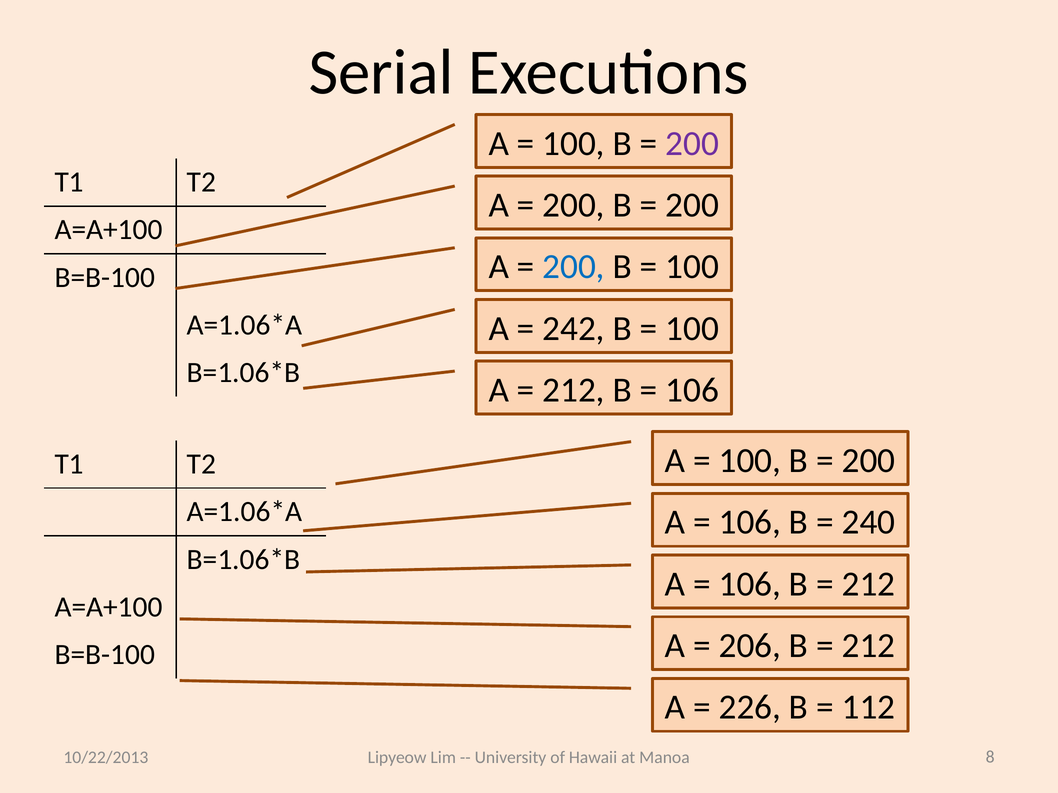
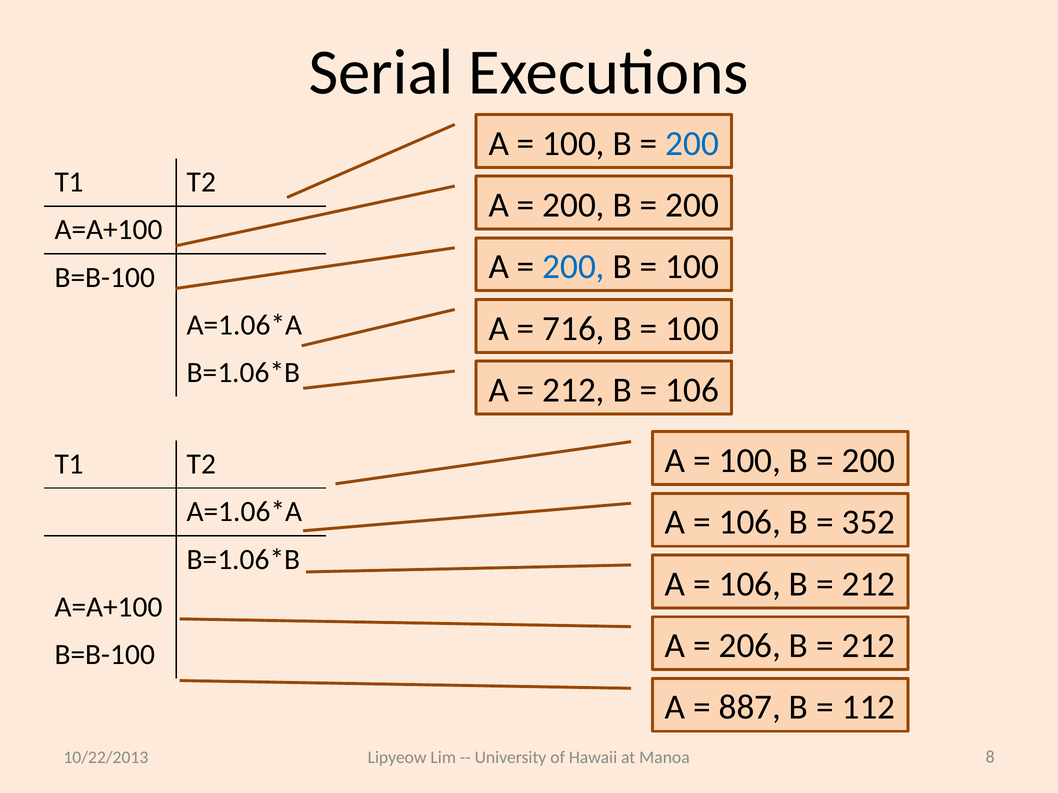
200 at (692, 144) colour: purple -> blue
242: 242 -> 716
240: 240 -> 352
226: 226 -> 887
